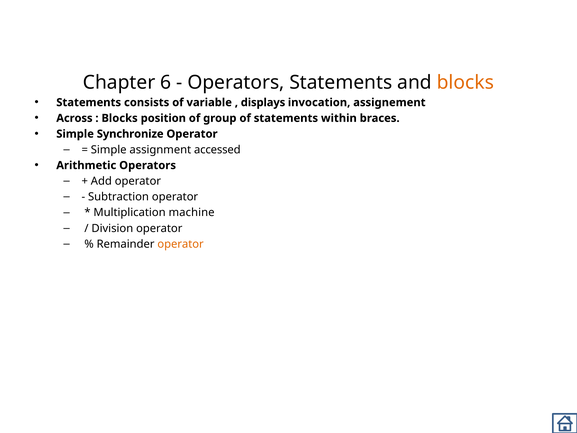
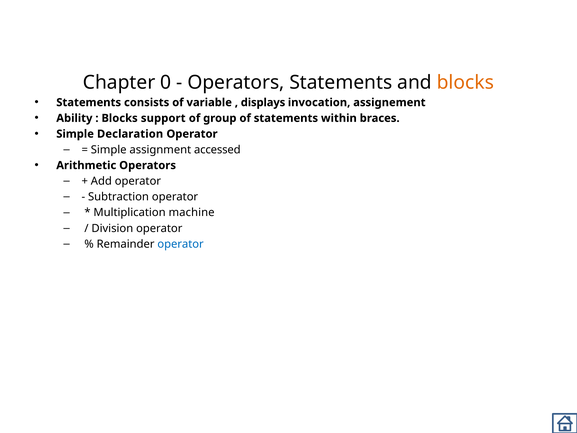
6: 6 -> 0
Across: Across -> Ability
position: position -> support
Synchronize: Synchronize -> Declaration
operator at (181, 244) colour: orange -> blue
